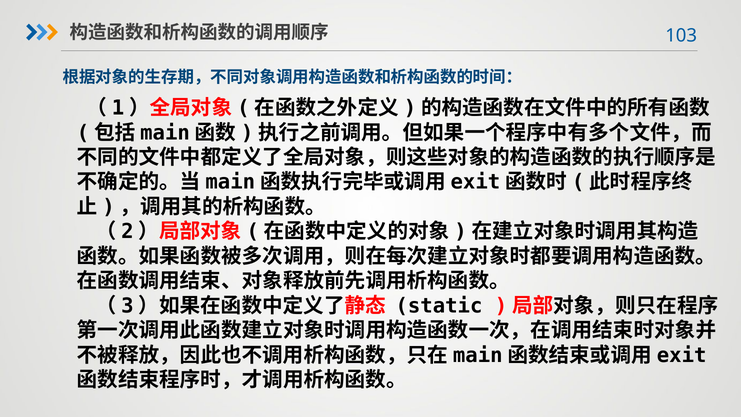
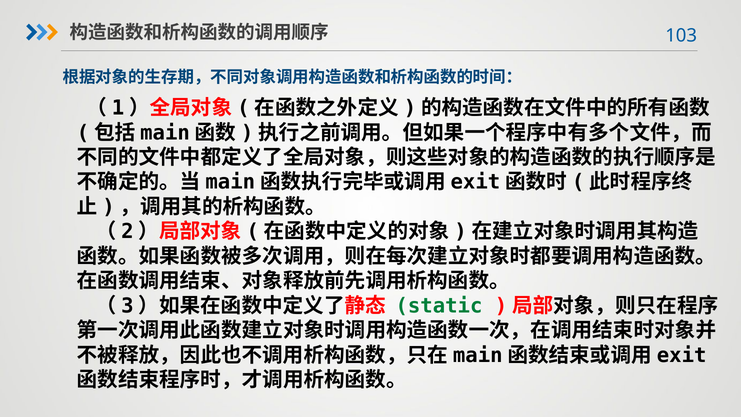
static colour: black -> green
